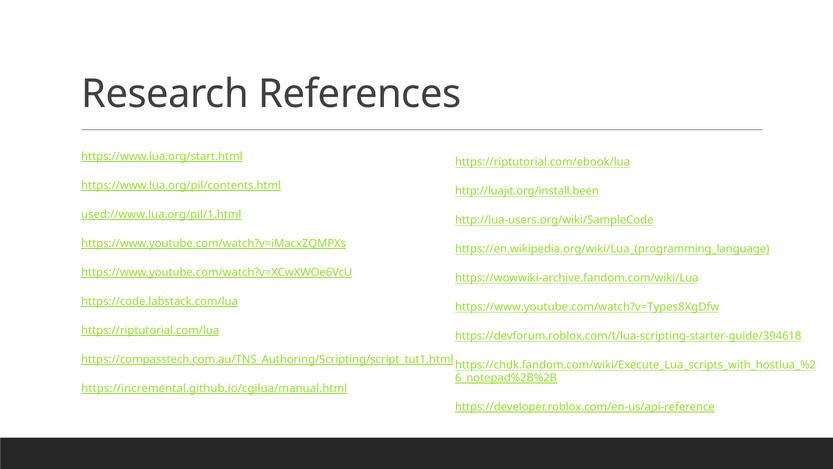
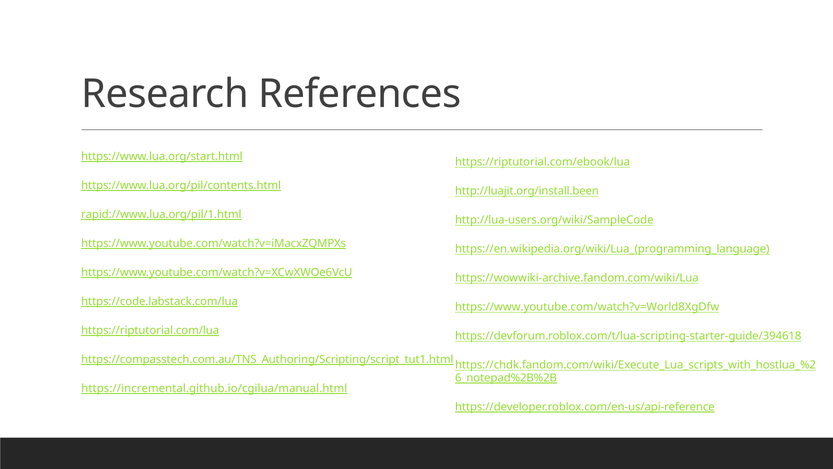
used://www.lua.org/pil/1.html: used://www.lua.org/pil/1.html -> rapid://www.lua.org/pil/1.html
https://www.youtube.com/watch?v=Types8XgDfw: https://www.youtube.com/watch?v=Types8XgDfw -> https://www.youtube.com/watch?v=World8XgDfw
